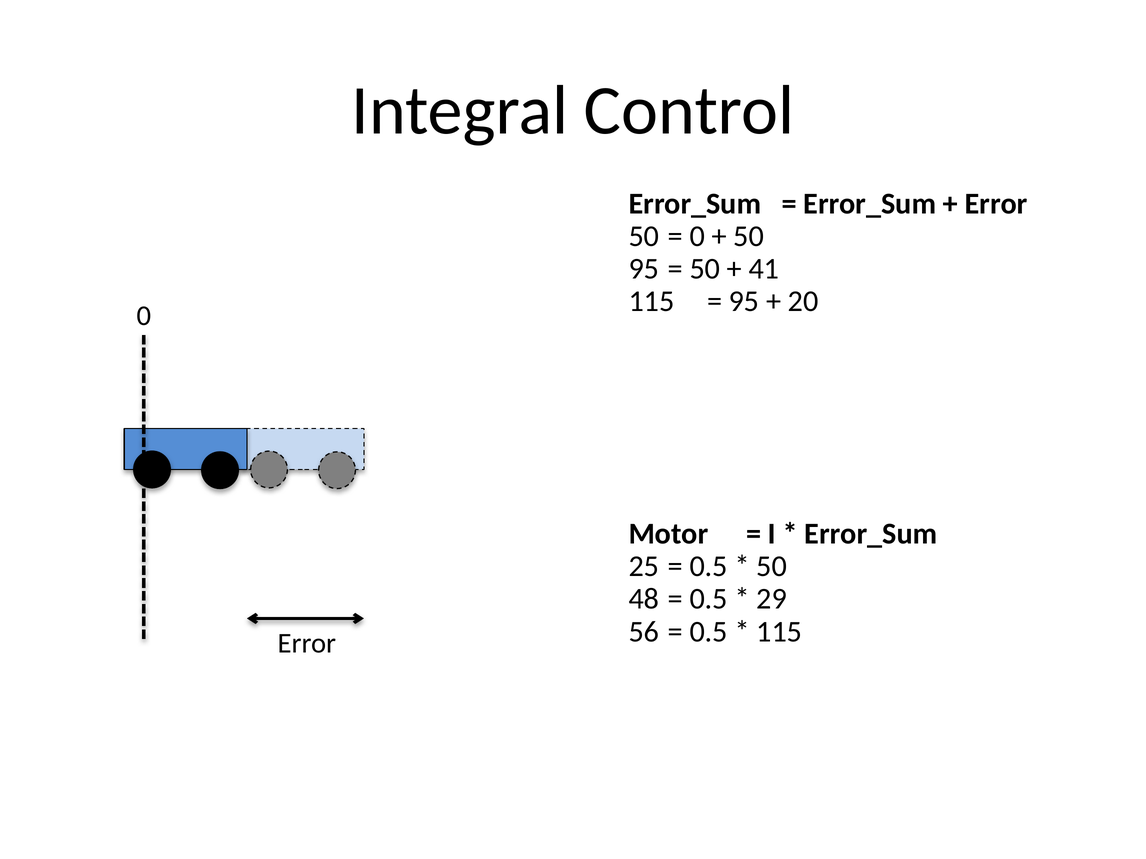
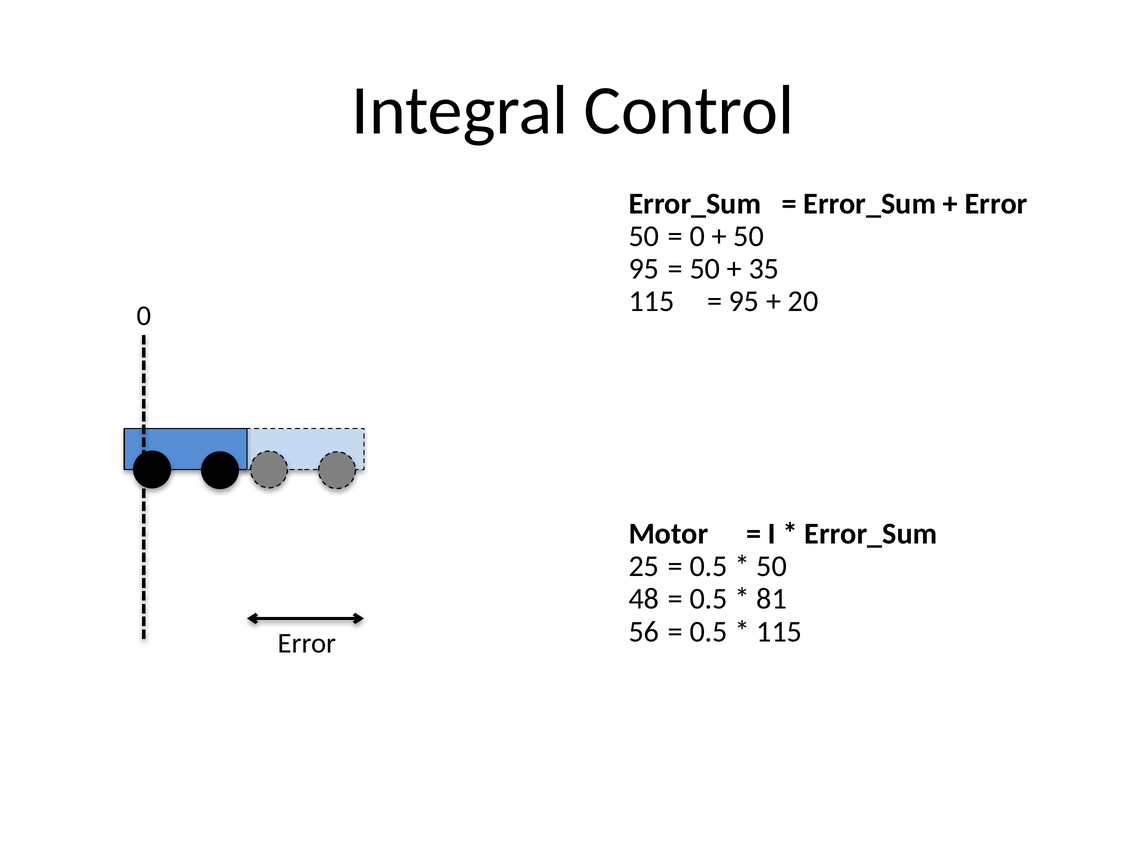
41: 41 -> 35
29: 29 -> 81
